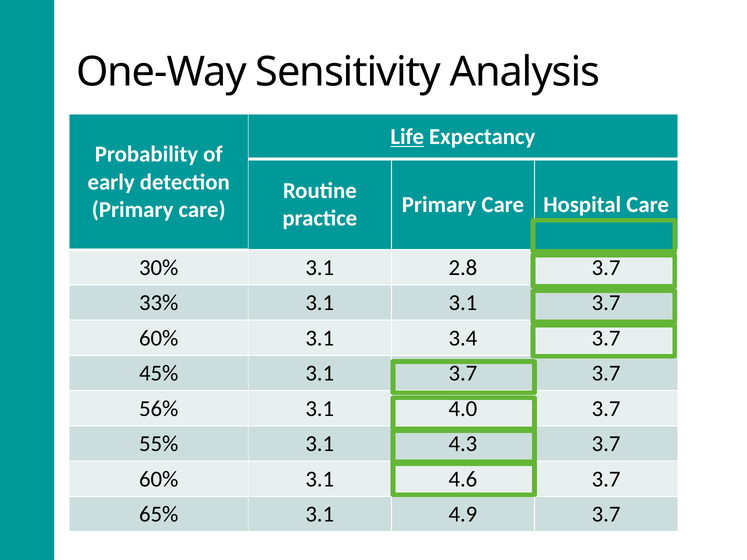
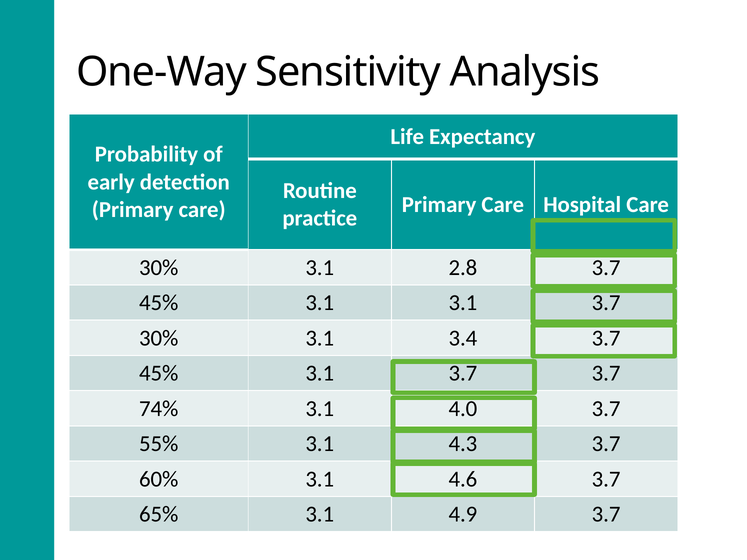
Life underline: present -> none
33% at (159, 303): 33% -> 45%
60% at (159, 338): 60% -> 30%
56%: 56% -> 74%
